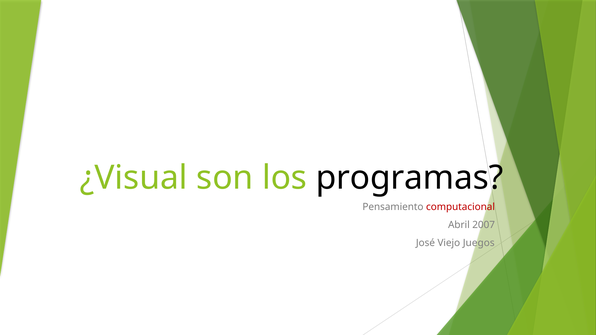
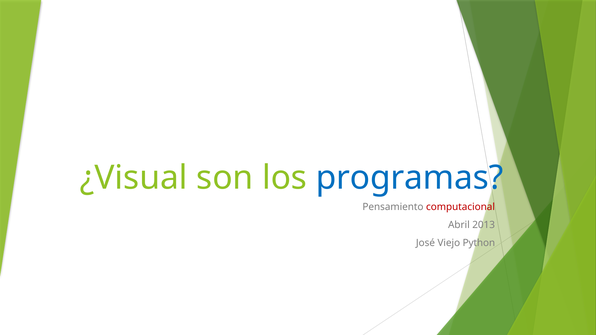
programas colour: black -> blue
2007: 2007 -> 2013
Juegos: Juegos -> Python
